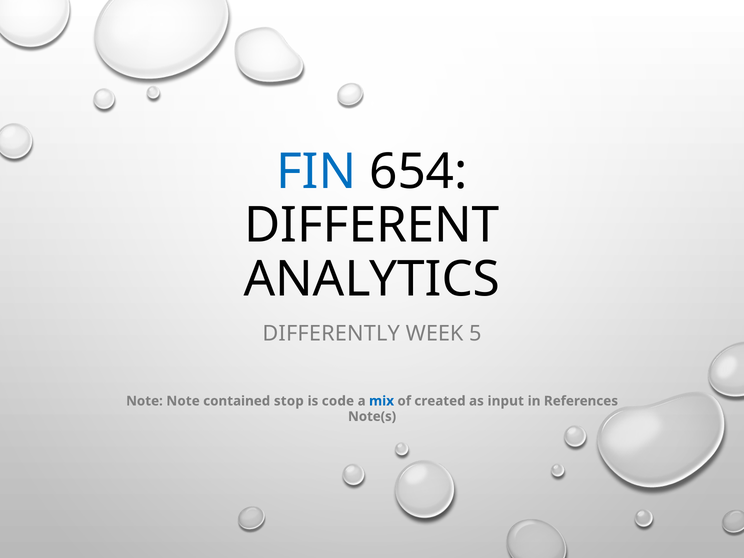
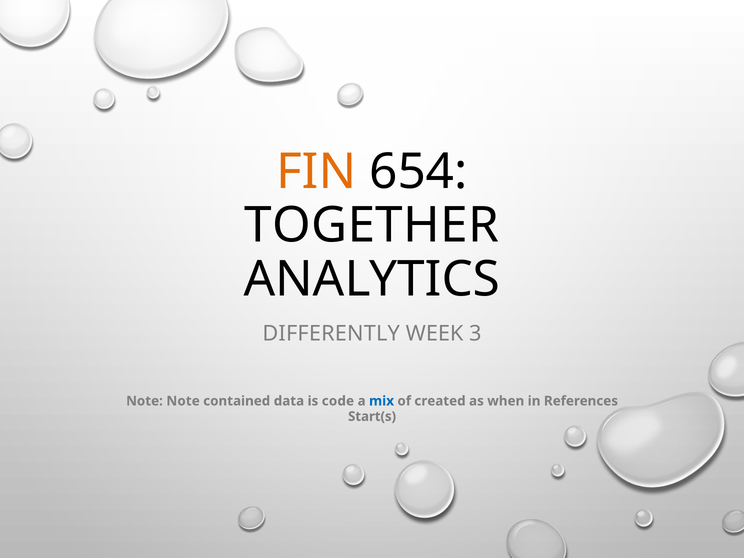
FIN colour: blue -> orange
DIFFERENT: DIFFERENT -> TOGETHER
5: 5 -> 3
stop: stop -> data
input: input -> when
Note(s: Note(s -> Start(s
